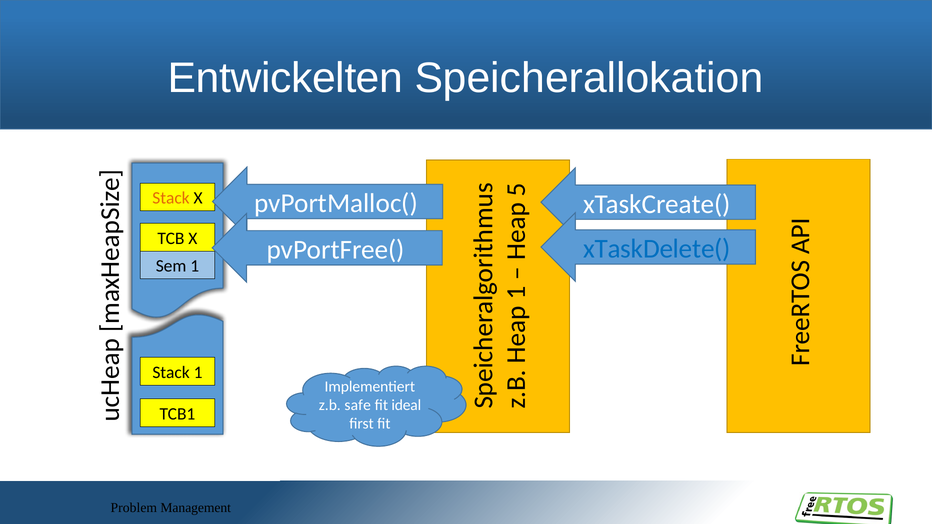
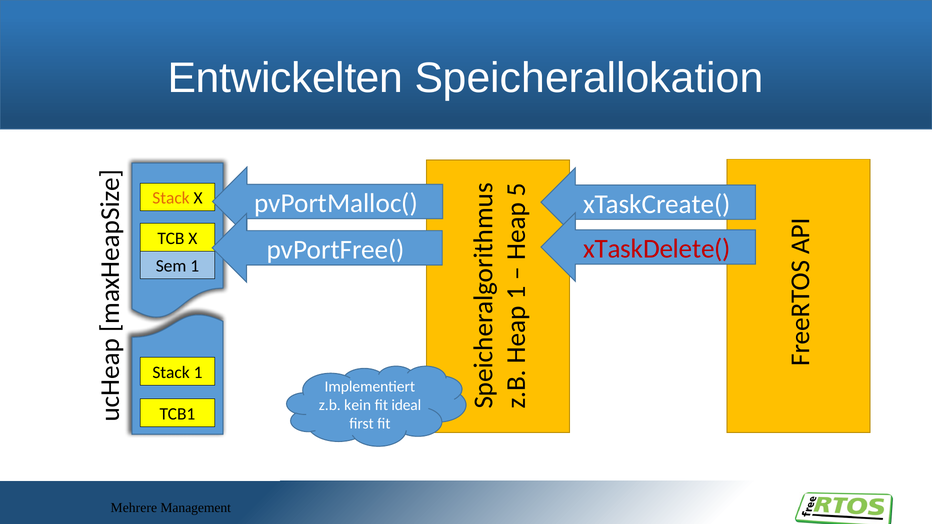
xTaskDelete( colour: blue -> red
safe: safe -> kein
Problem: Problem -> Mehrere
